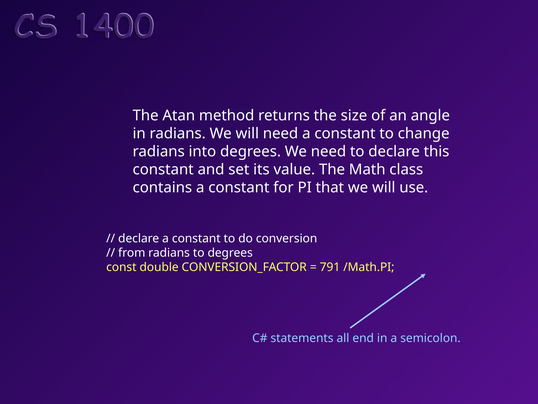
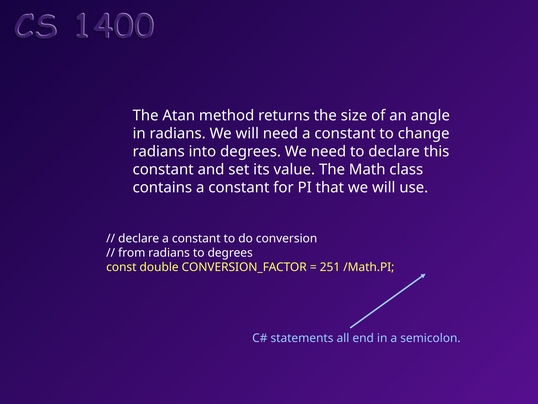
791: 791 -> 251
